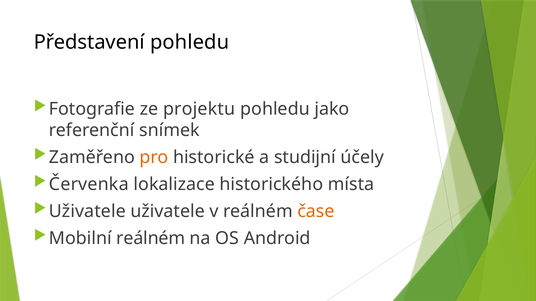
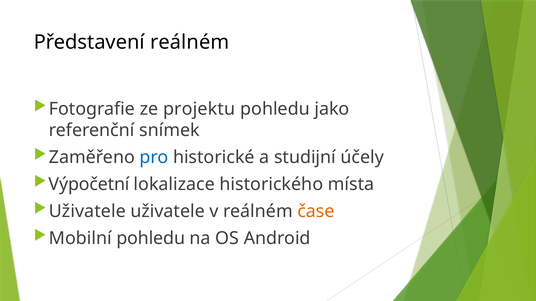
Představení pohledu: pohledu -> reálném
pro colour: orange -> blue
Červenka: Červenka -> Výpočetní
Mobilní reálném: reálném -> pohledu
